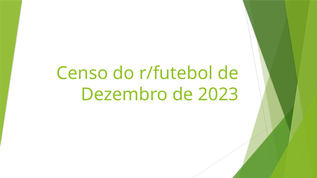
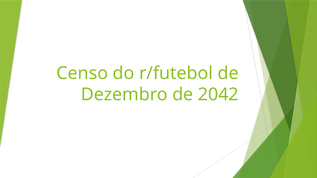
2023: 2023 -> 2042
